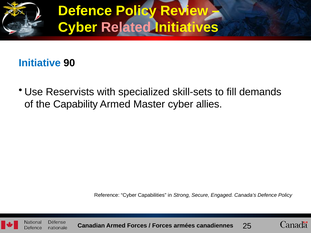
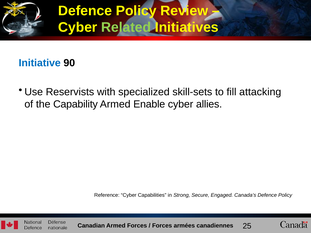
Related colour: pink -> light green
demands: demands -> attacking
Master: Master -> Enable
